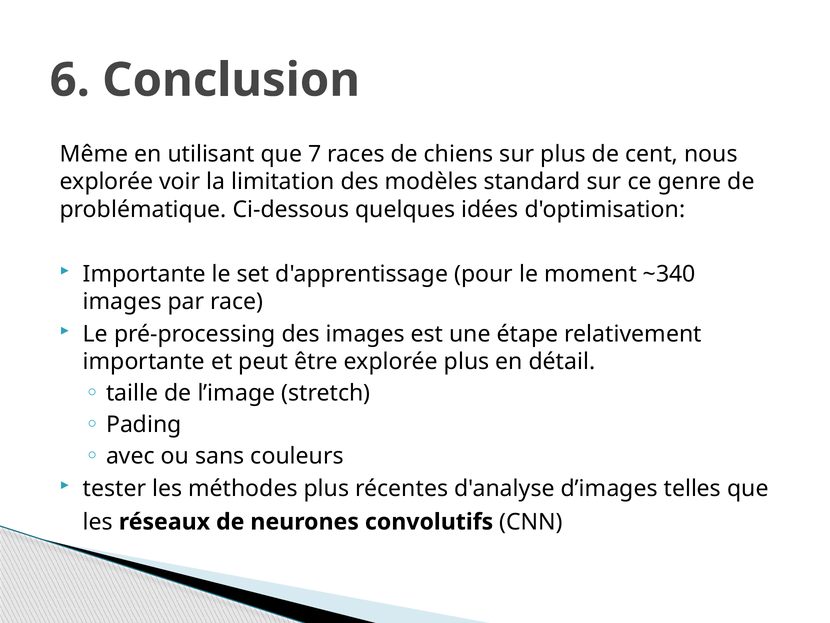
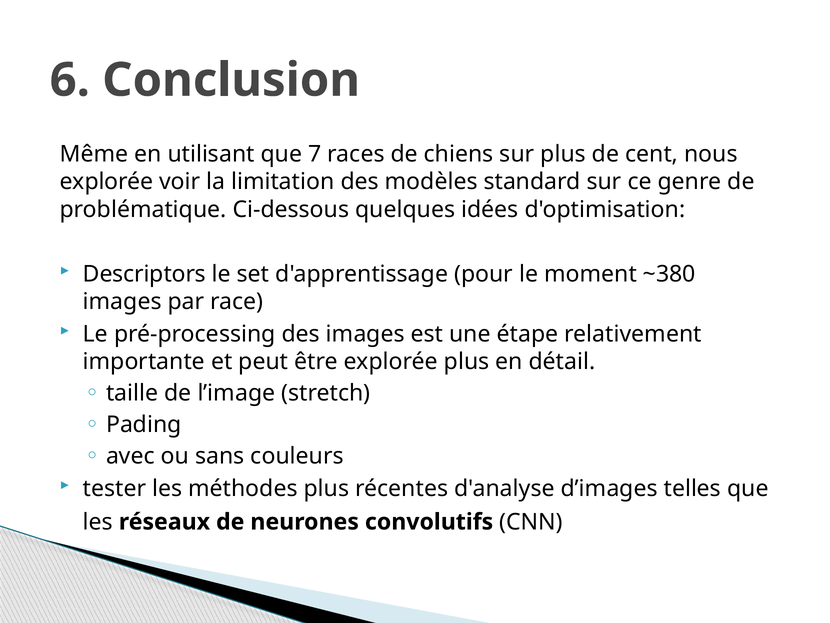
Importante at (144, 274): Importante -> Descriptors
~340: ~340 -> ~380
